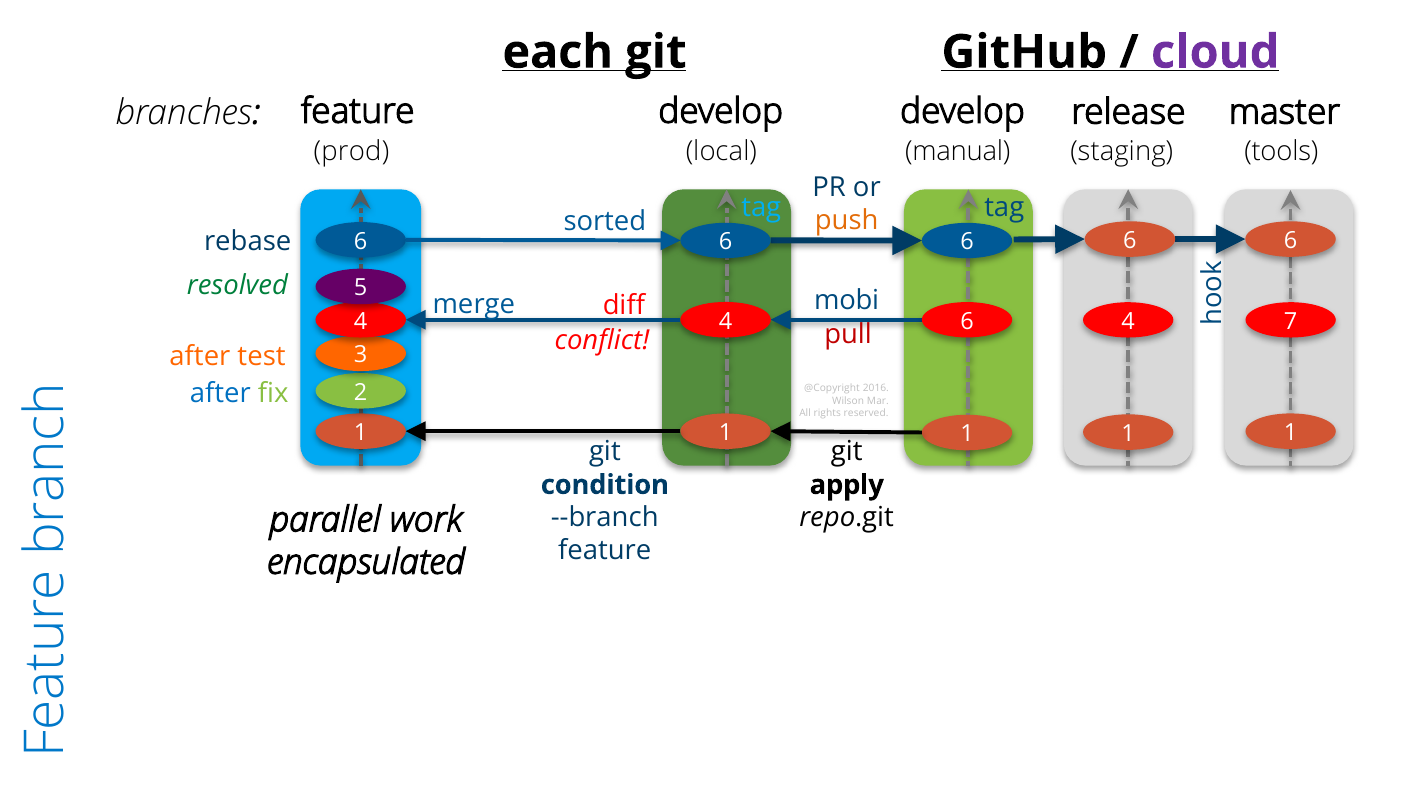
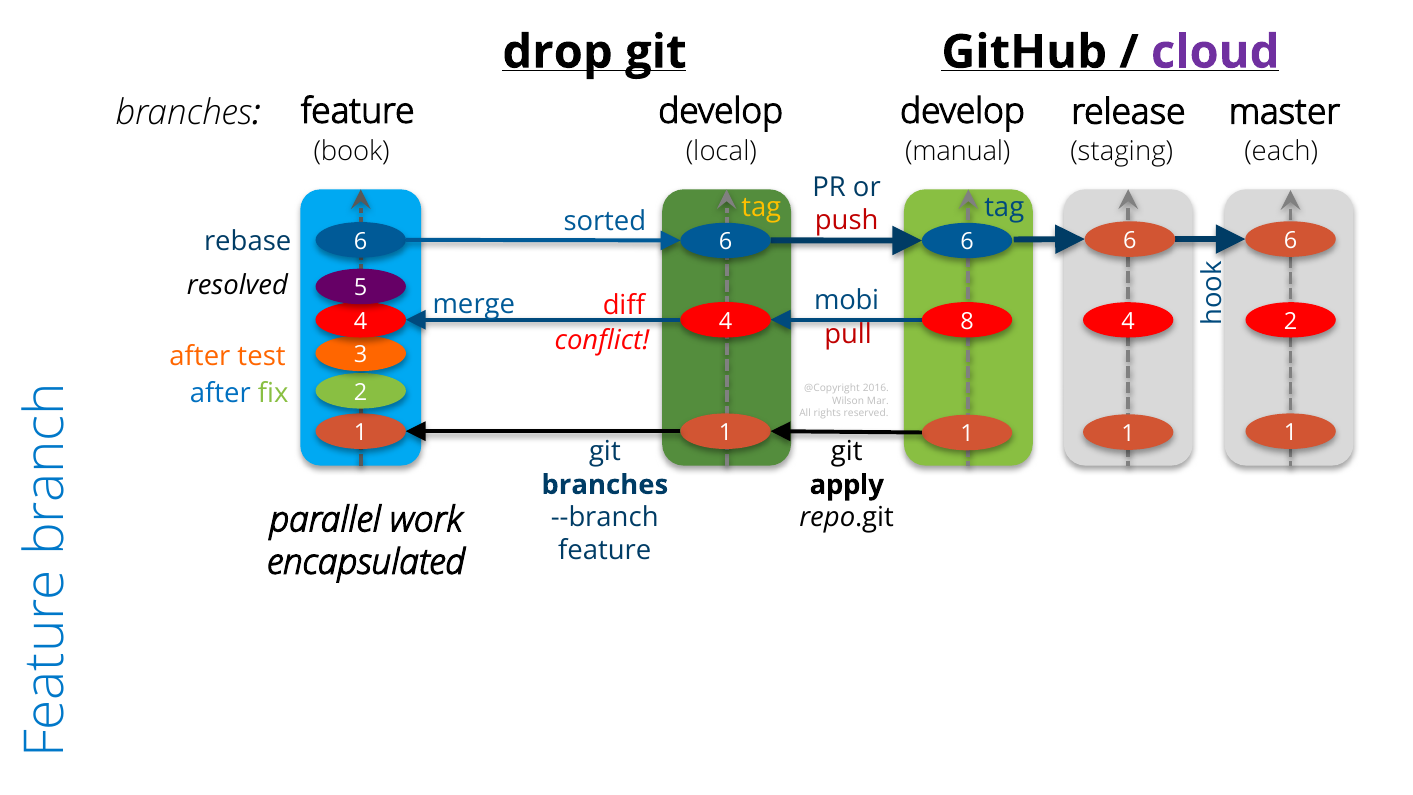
each: each -> drop
prod: prod -> book
tools: tools -> each
tag at (761, 207) colour: light blue -> yellow
push colour: orange -> red
resolved colour: green -> black
4 6: 6 -> 8
4 7: 7 -> 2
condition at (605, 485): condition -> branches
